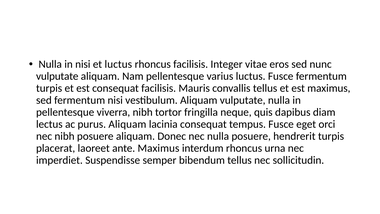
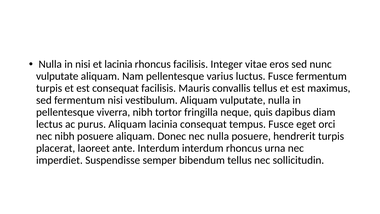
et luctus: luctus -> lacinia
ante Maximus: Maximus -> Interdum
